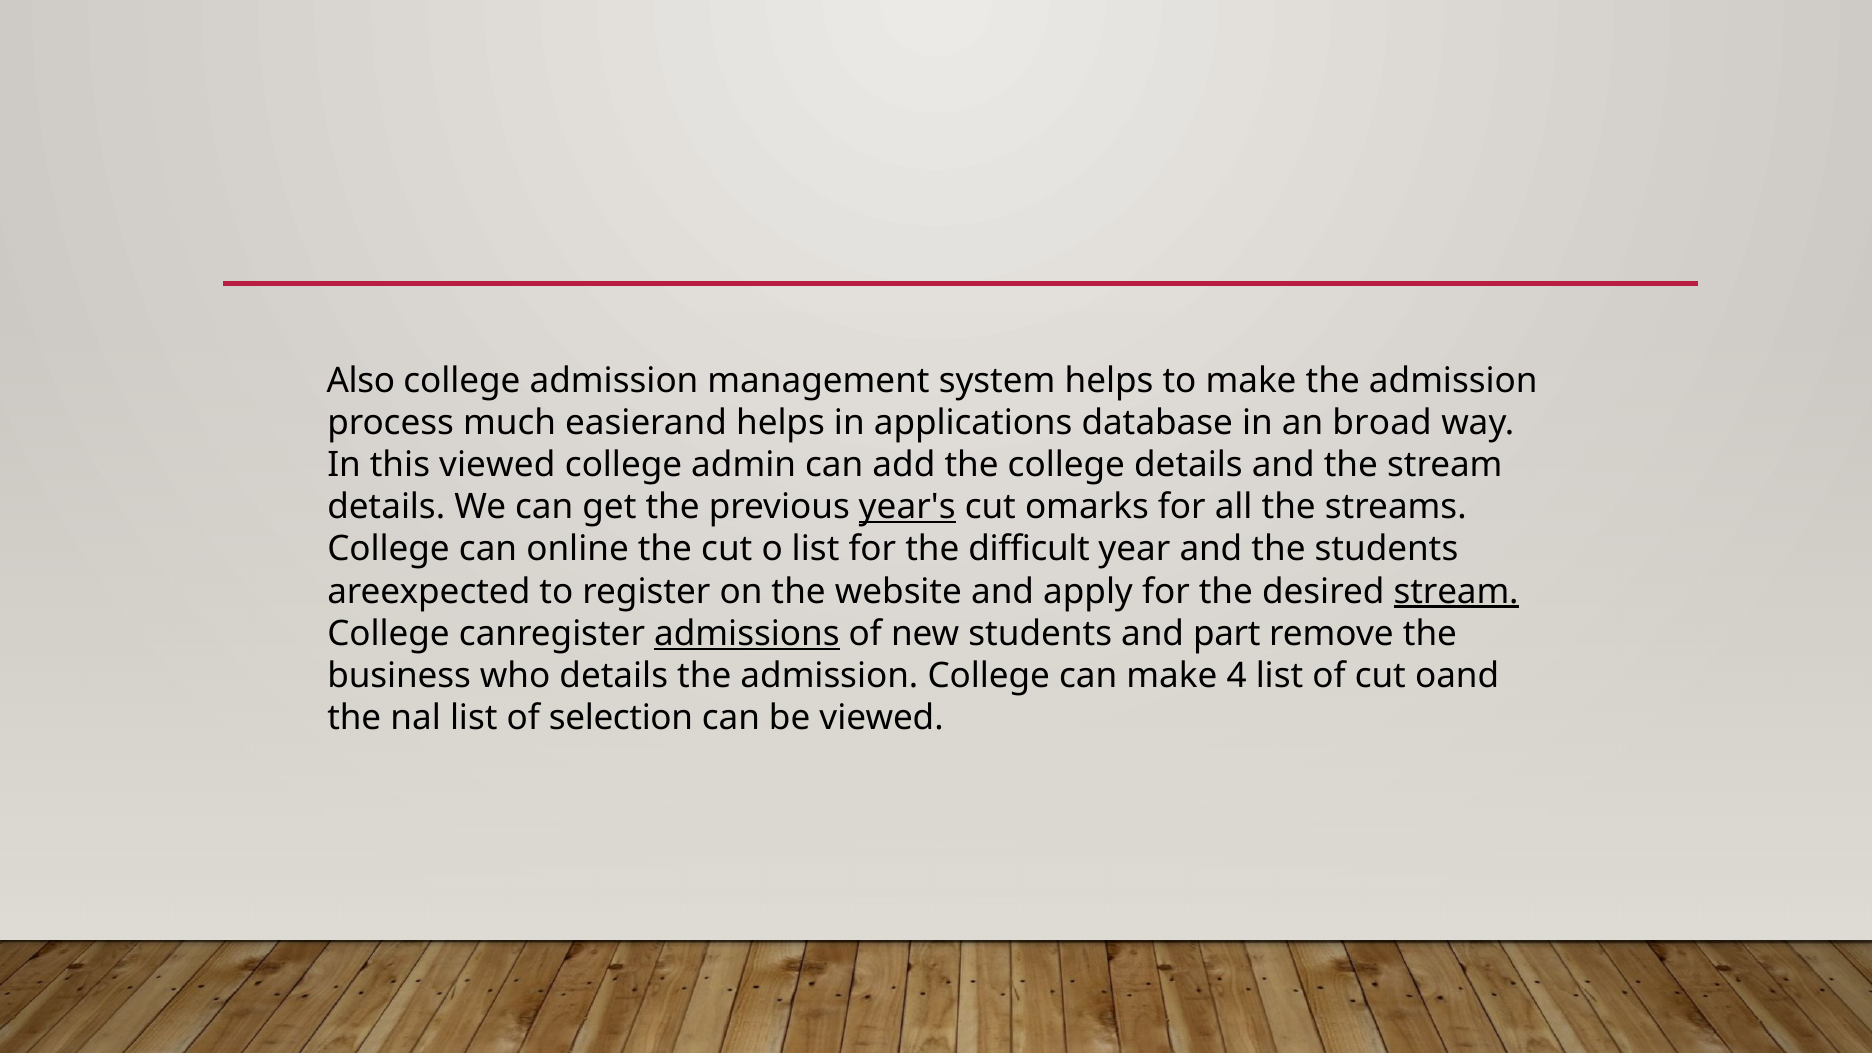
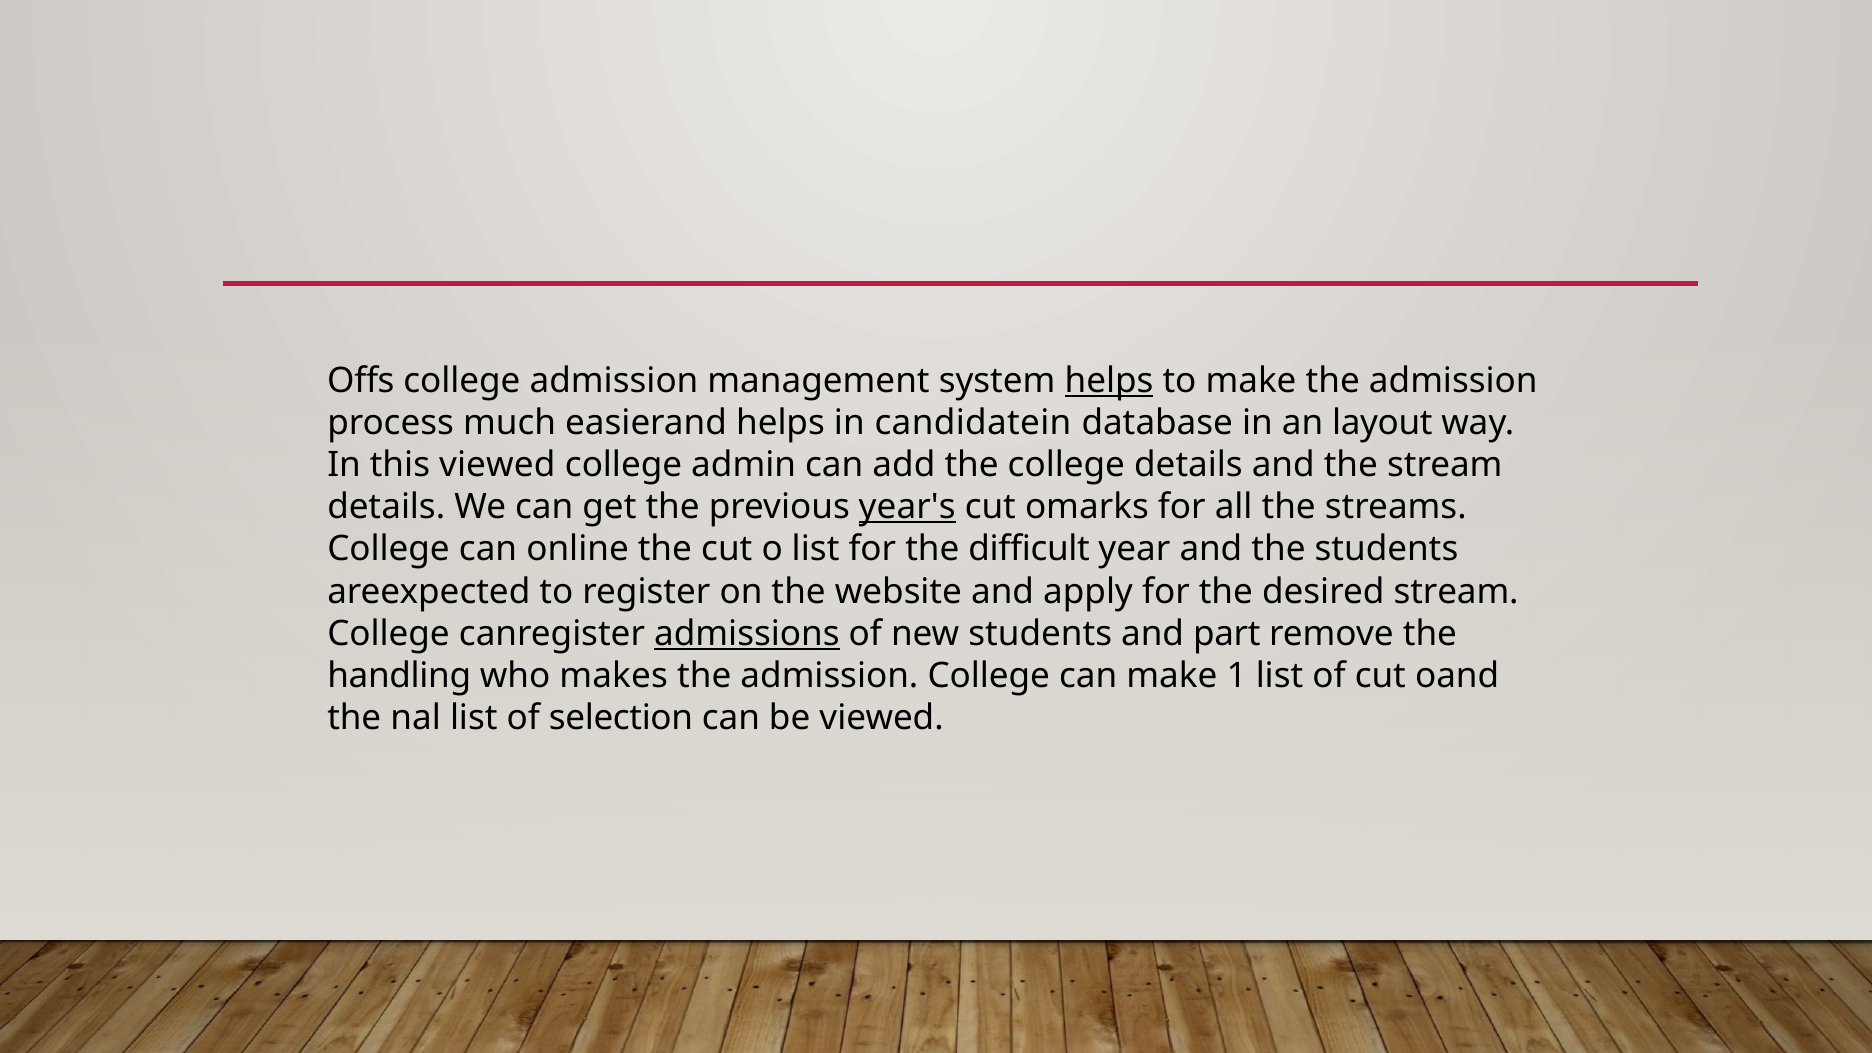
Also: Also -> Offs
helps at (1109, 381) underline: none -> present
applications: applications -> candidatein
broad: broad -> layout
stream at (1456, 591) underline: present -> none
business: business -> handling
who details: details -> makes
4: 4 -> 1
